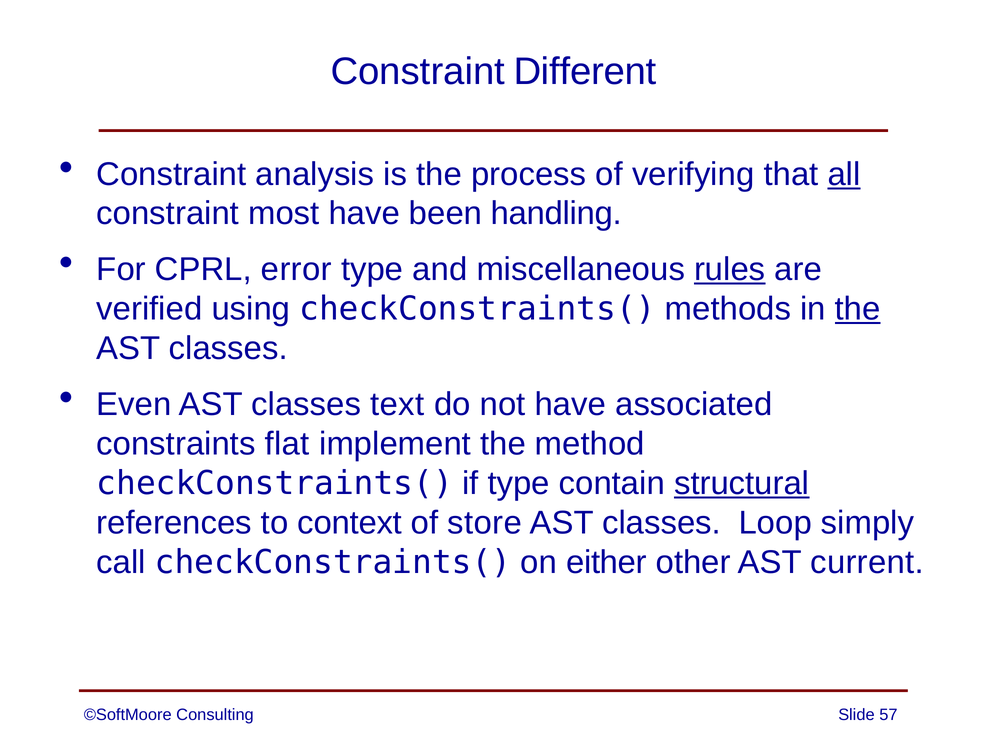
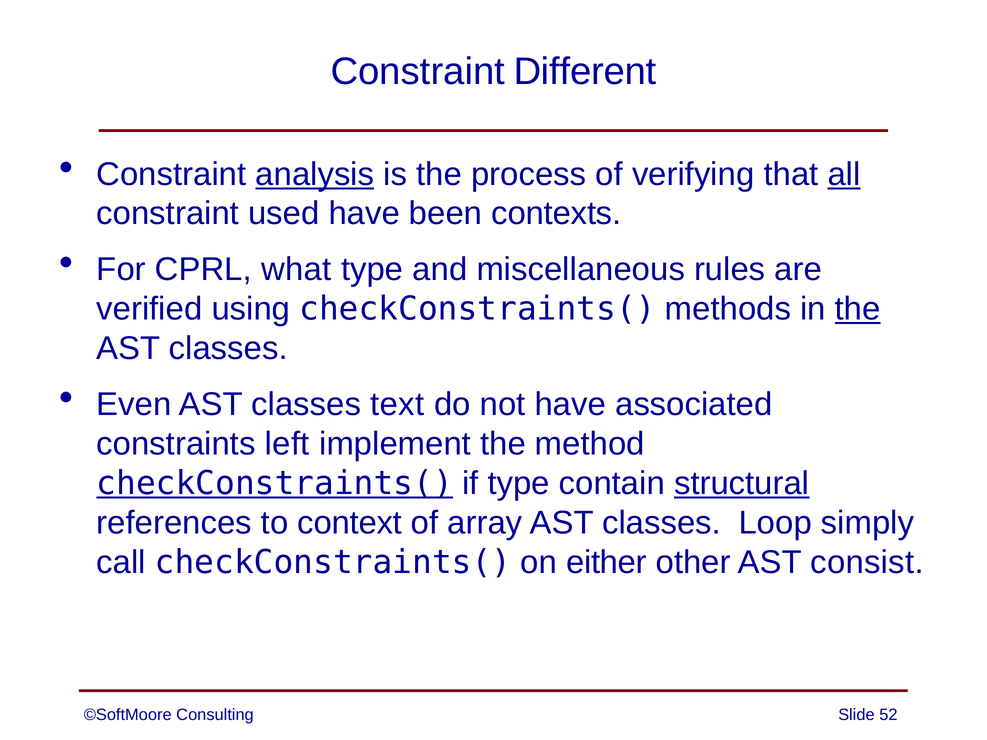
analysis underline: none -> present
most: most -> used
handling: handling -> contexts
error: error -> what
rules underline: present -> none
flat: flat -> left
checkConstraints( at (275, 483) underline: none -> present
store: store -> array
current: current -> consist
57: 57 -> 52
